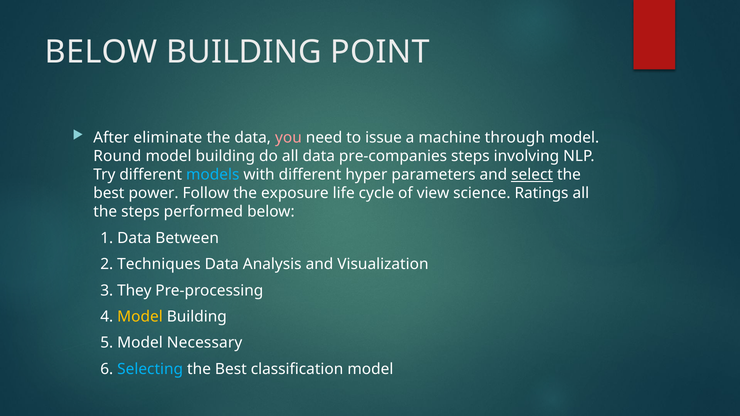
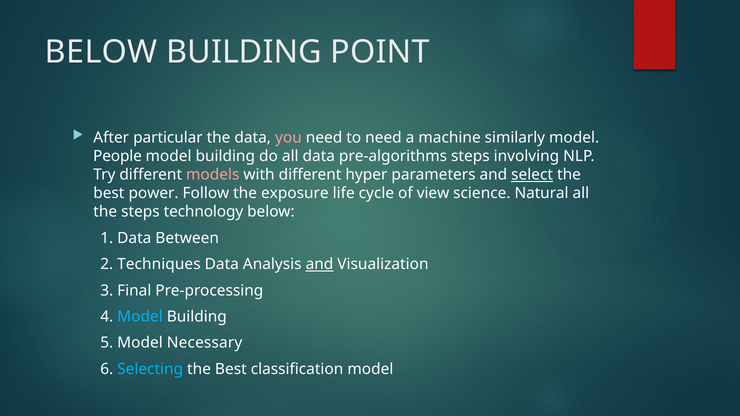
eliminate: eliminate -> particular
to issue: issue -> need
through: through -> similarly
Round: Round -> People
pre-companies: pre-companies -> pre-algorithms
models colour: light blue -> pink
Ratings: Ratings -> Natural
performed: performed -> technology
and at (319, 264) underline: none -> present
They: They -> Final
Model at (140, 317) colour: yellow -> light blue
